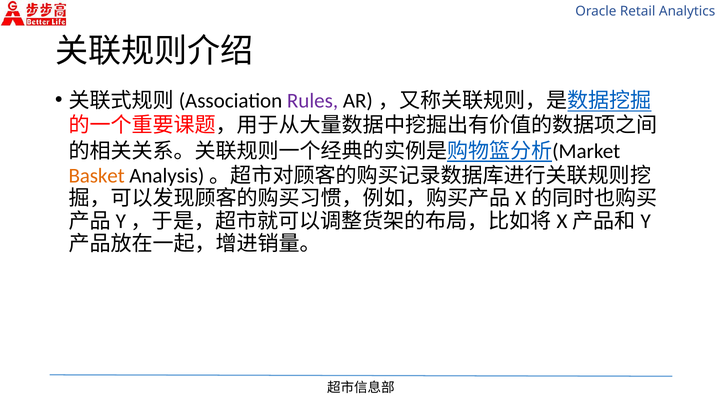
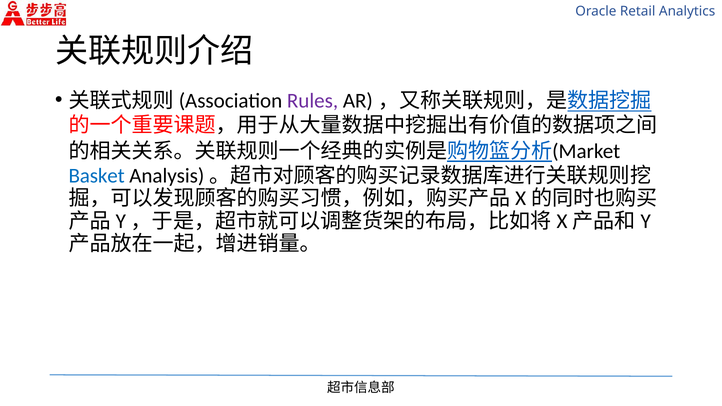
Basket colour: orange -> blue
